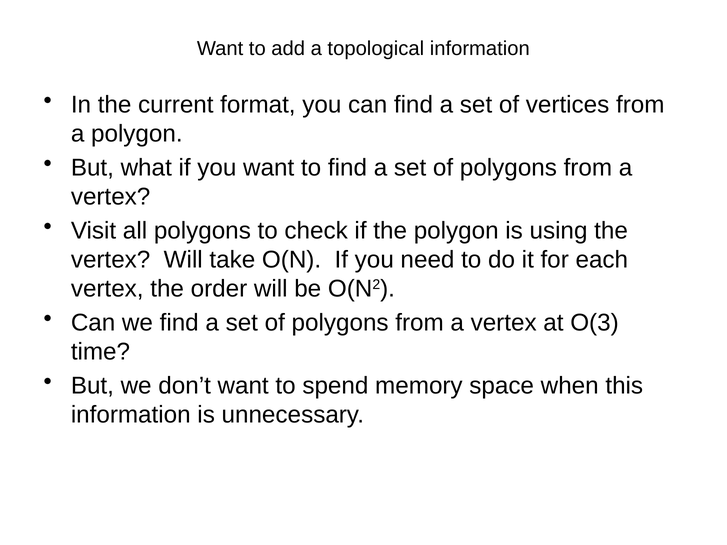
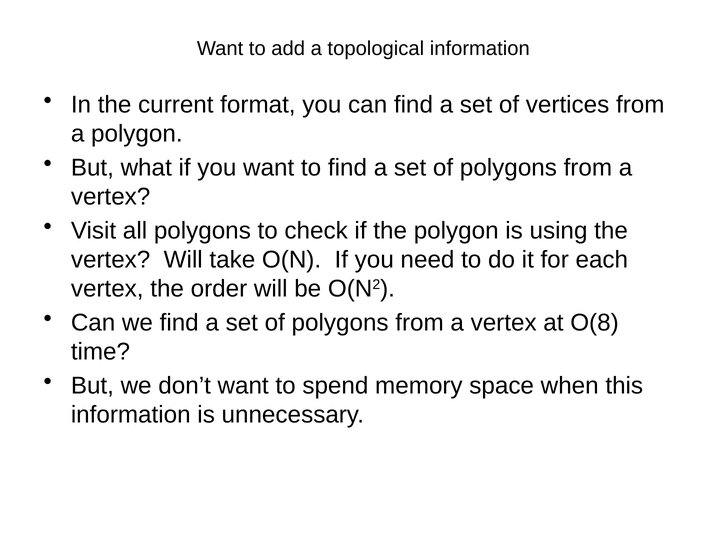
O(3: O(3 -> O(8
